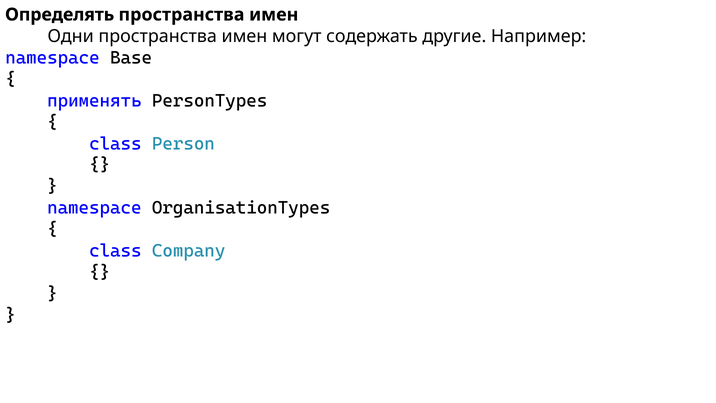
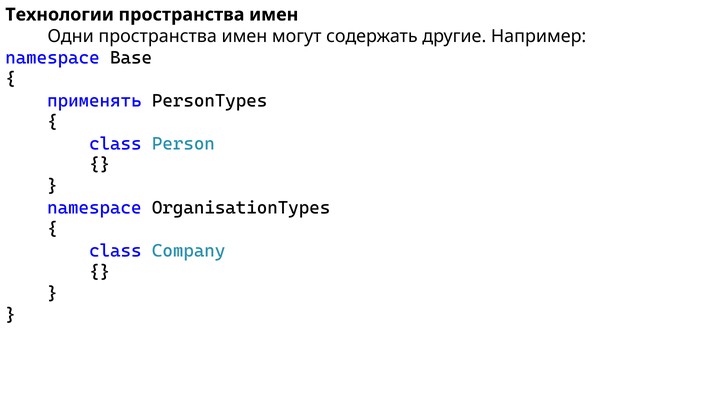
Определять: Определять -> Технологии
